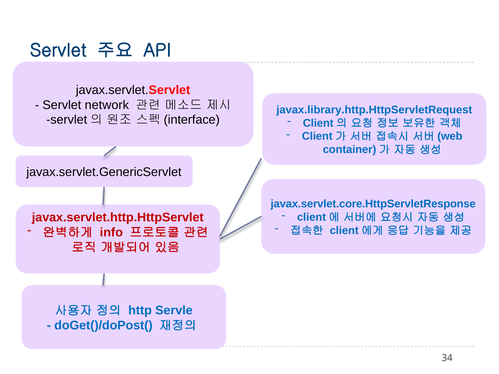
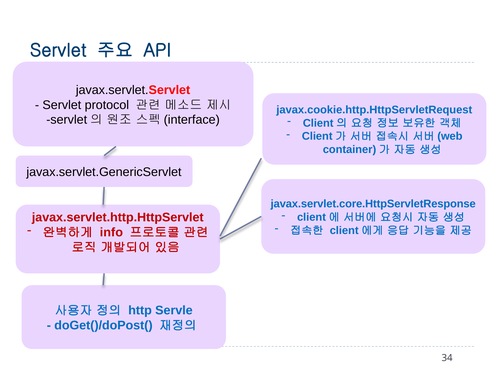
network: network -> protocol
javax.library.http.HttpServletRequest: javax.library.http.HttpServletRequest -> javax.cookie.http.HttpServletRequest
